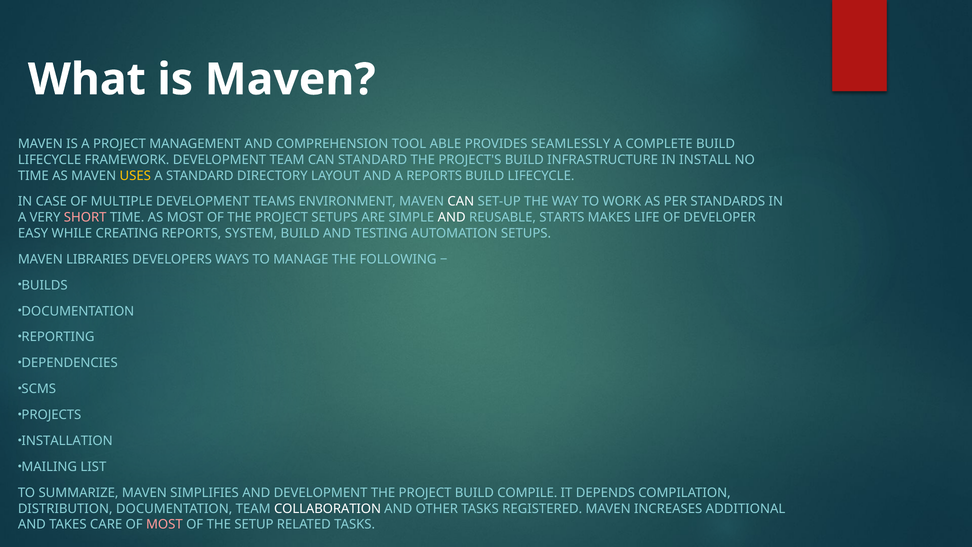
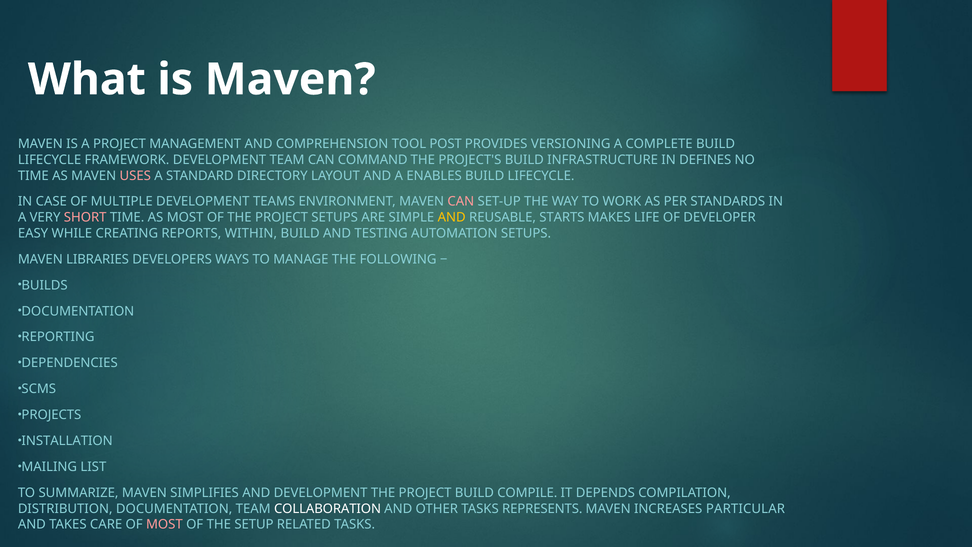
ABLE: ABLE -> POST
SEAMLESSLY: SEAMLESSLY -> VERSIONING
CAN STANDARD: STANDARD -> COMMAND
INSTALL: INSTALL -> DEFINES
USES colour: yellow -> pink
A REPORTS: REPORTS -> ENABLES
CAN at (461, 202) colour: white -> pink
AND at (452, 217) colour: white -> yellow
SYSTEM: SYSTEM -> WITHIN
REGISTERED: REGISTERED -> REPRESENTS
ADDITIONAL: ADDITIONAL -> PARTICULAR
